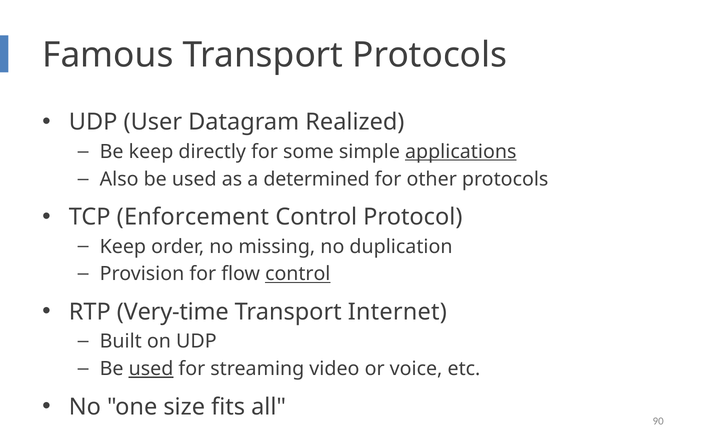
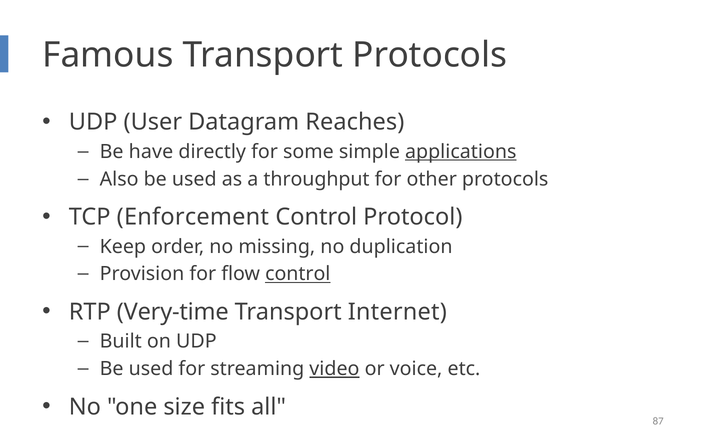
Realized: Realized -> Reaches
Be keep: keep -> have
determined: determined -> throughput
used at (151, 369) underline: present -> none
video underline: none -> present
90: 90 -> 87
